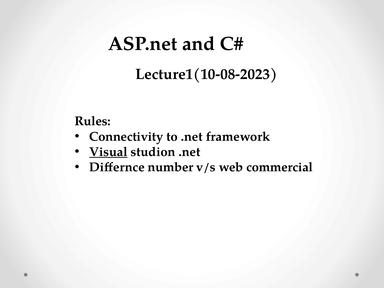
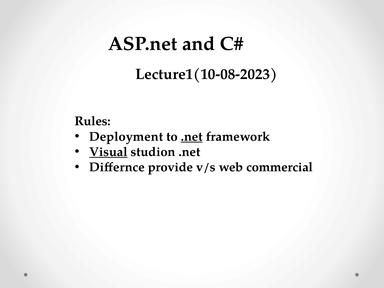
Connectivity: Connectivity -> Deployment
.net at (192, 137) underline: none -> present
number: number -> provide
